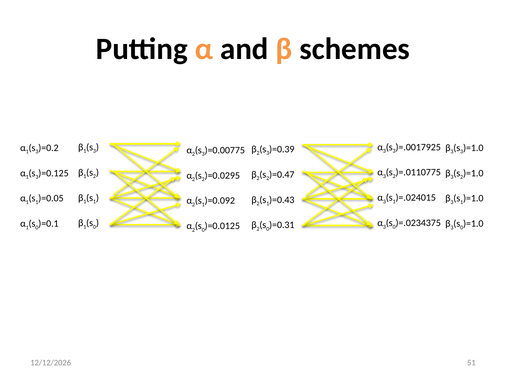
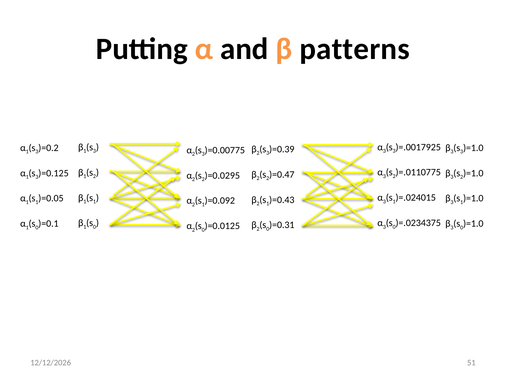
schemes: schemes -> patterns
